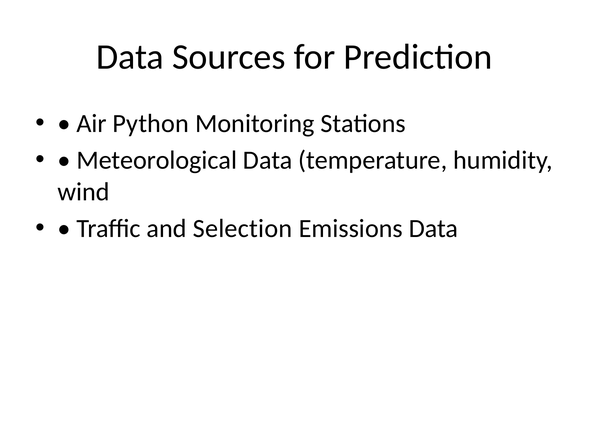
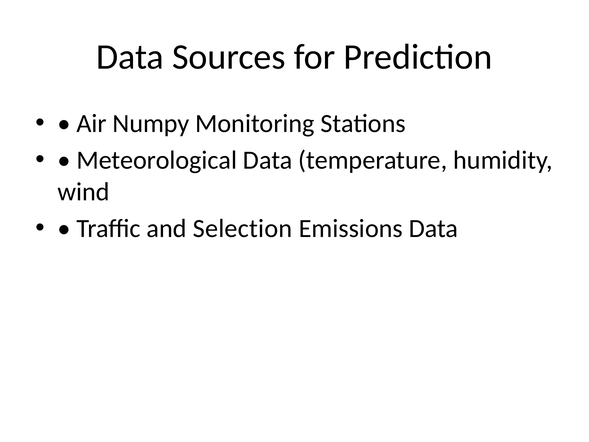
Python: Python -> Numpy
